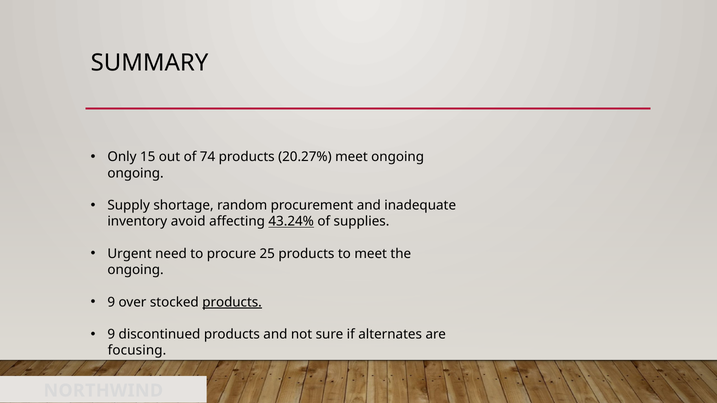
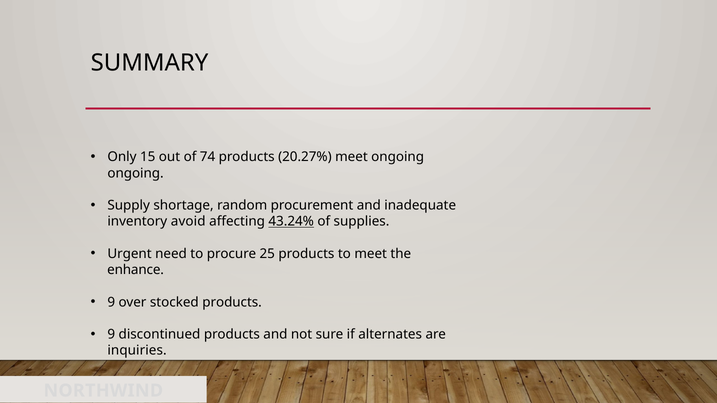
ongoing at (136, 270): ongoing -> enhance
products at (232, 302) underline: present -> none
focusing: focusing -> inquiries
